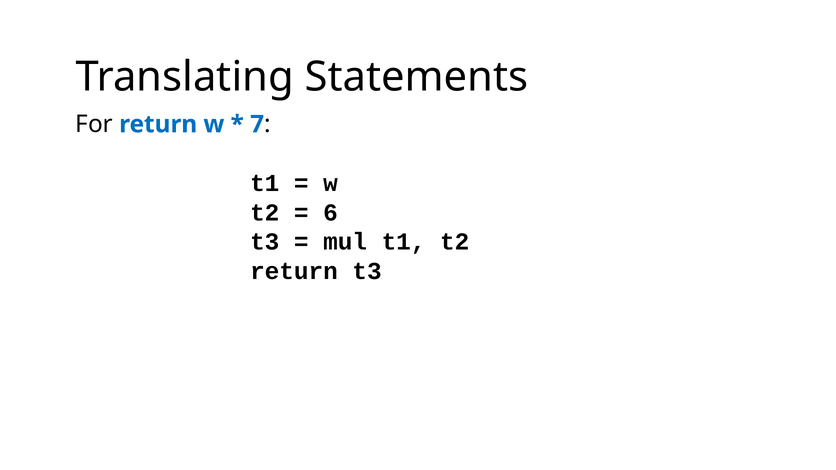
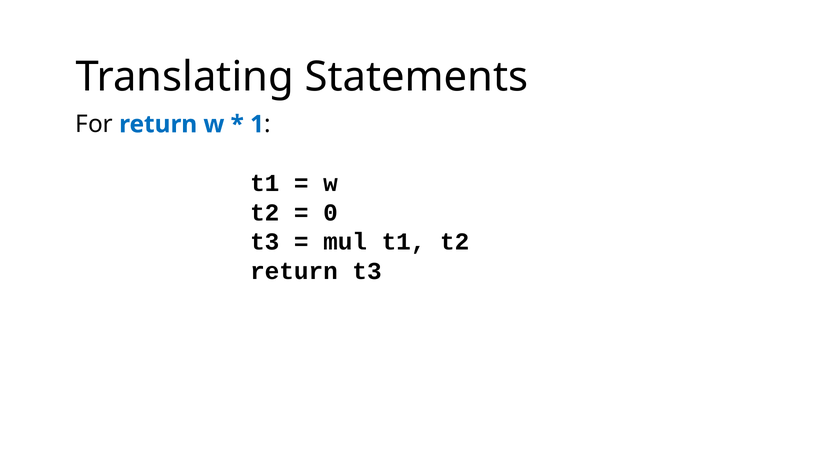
7: 7 -> 1
6: 6 -> 0
